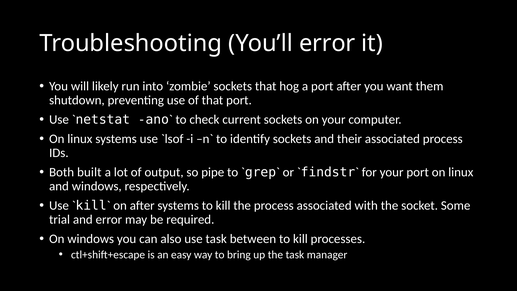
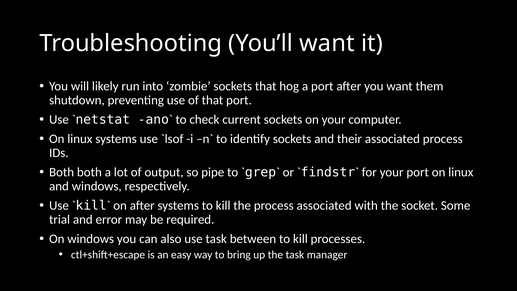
You’ll error: error -> want
Both built: built -> both
